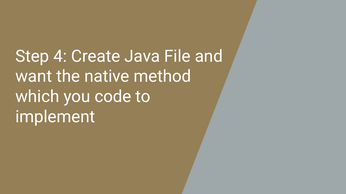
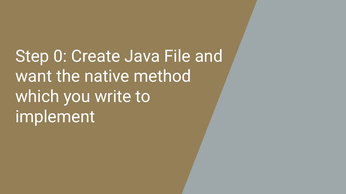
4: 4 -> 0
code: code -> write
